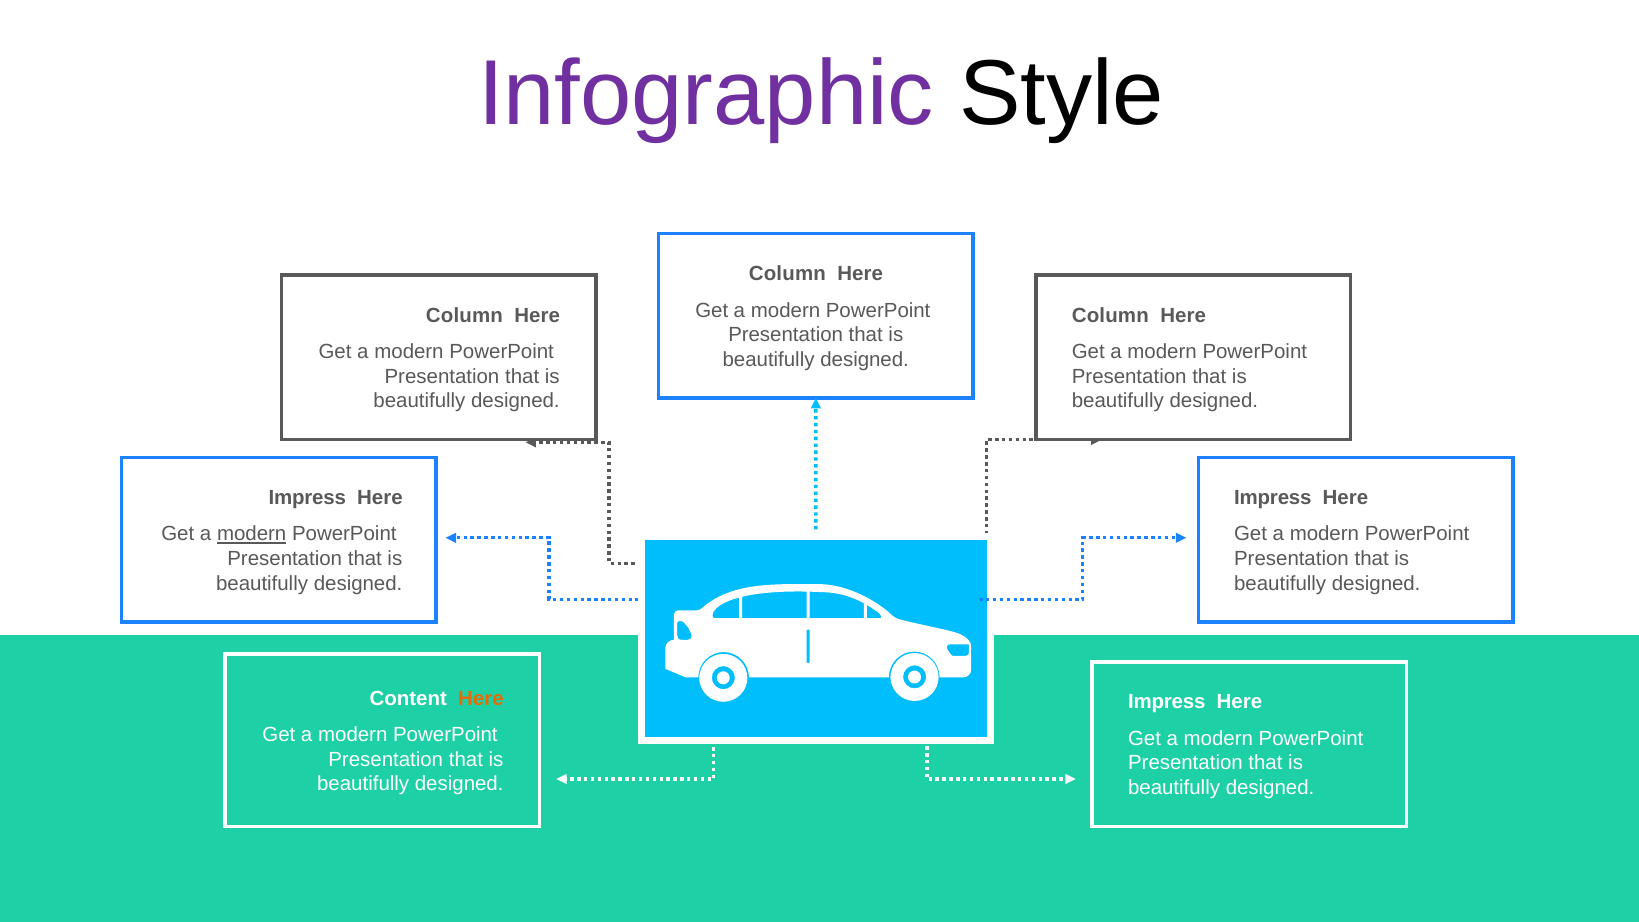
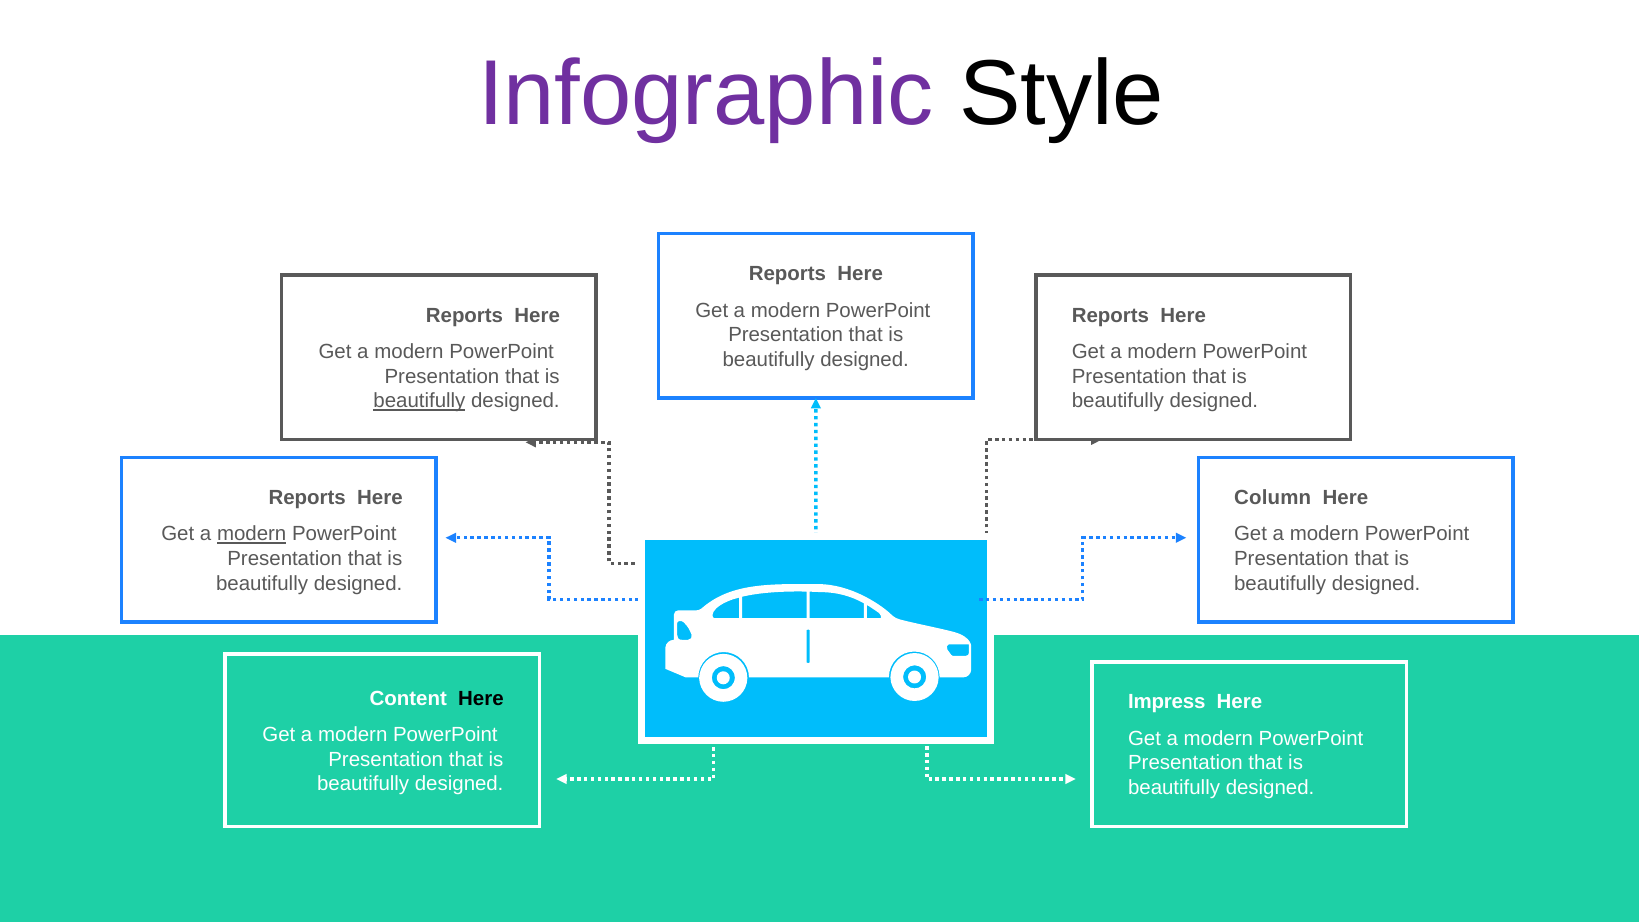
Column at (787, 274): Column -> Reports
Column at (464, 316): Column -> Reports
Column at (1110, 316): Column -> Reports
beautifully at (419, 401) underline: none -> present
Impress at (307, 498): Impress -> Reports
Impress at (1273, 498): Impress -> Column
Here at (481, 698) colour: orange -> black
